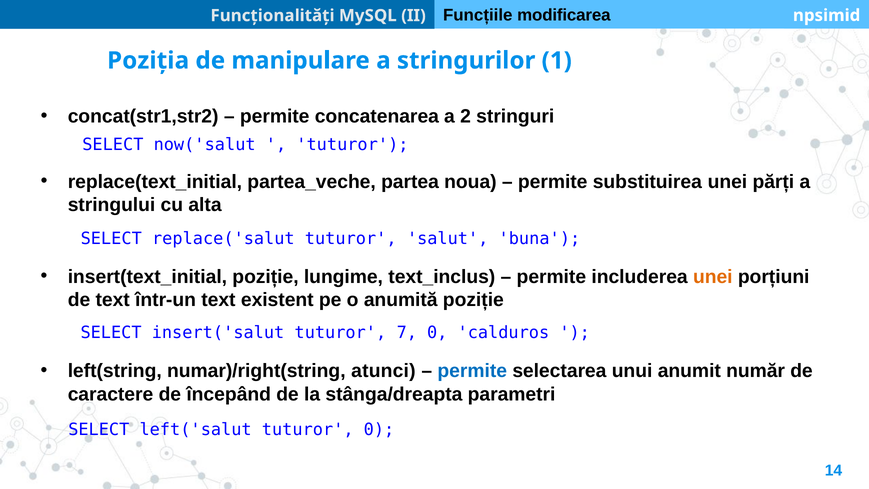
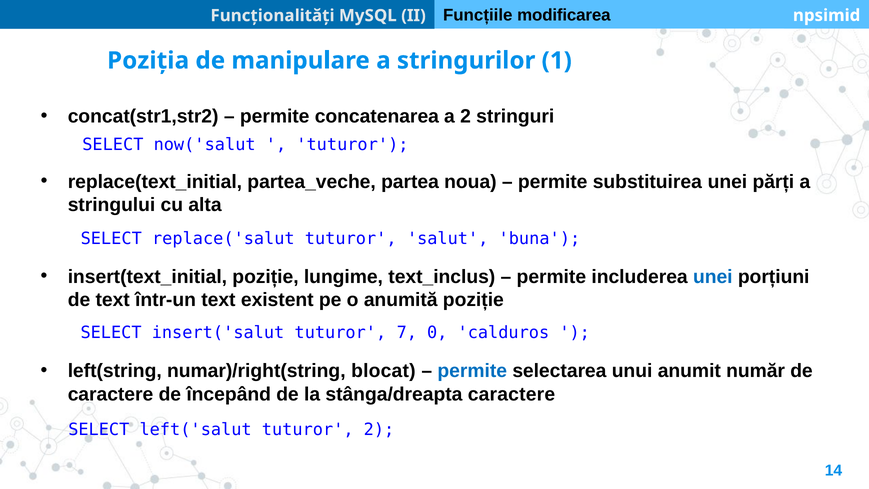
unei at (713, 277) colour: orange -> blue
atunci: atunci -> blocat
stânga/dreapta parametri: parametri -> caractere
tuturor 0: 0 -> 2
